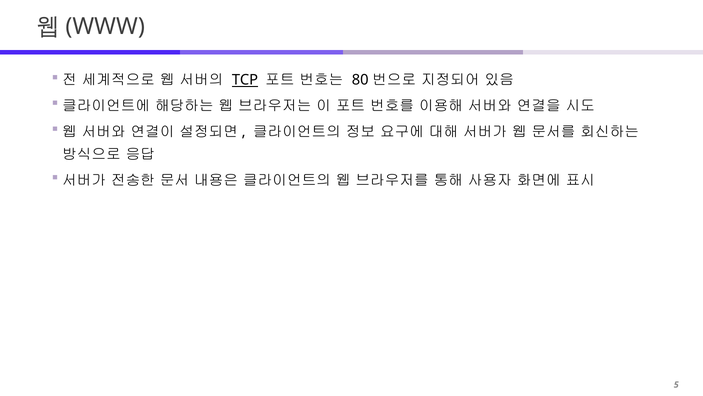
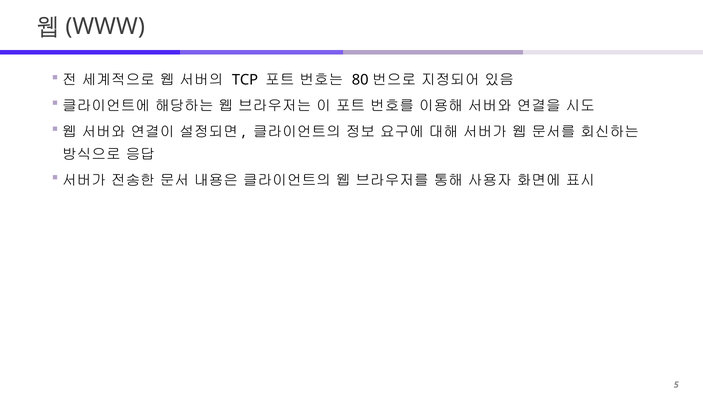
TCP underline: present -> none
